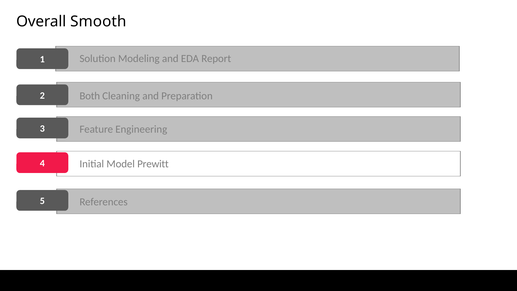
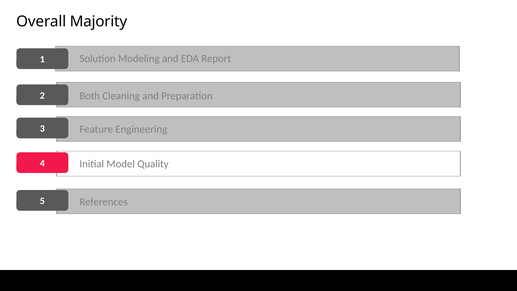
Smooth: Smooth -> Majority
Prewitt: Prewitt -> Quality
